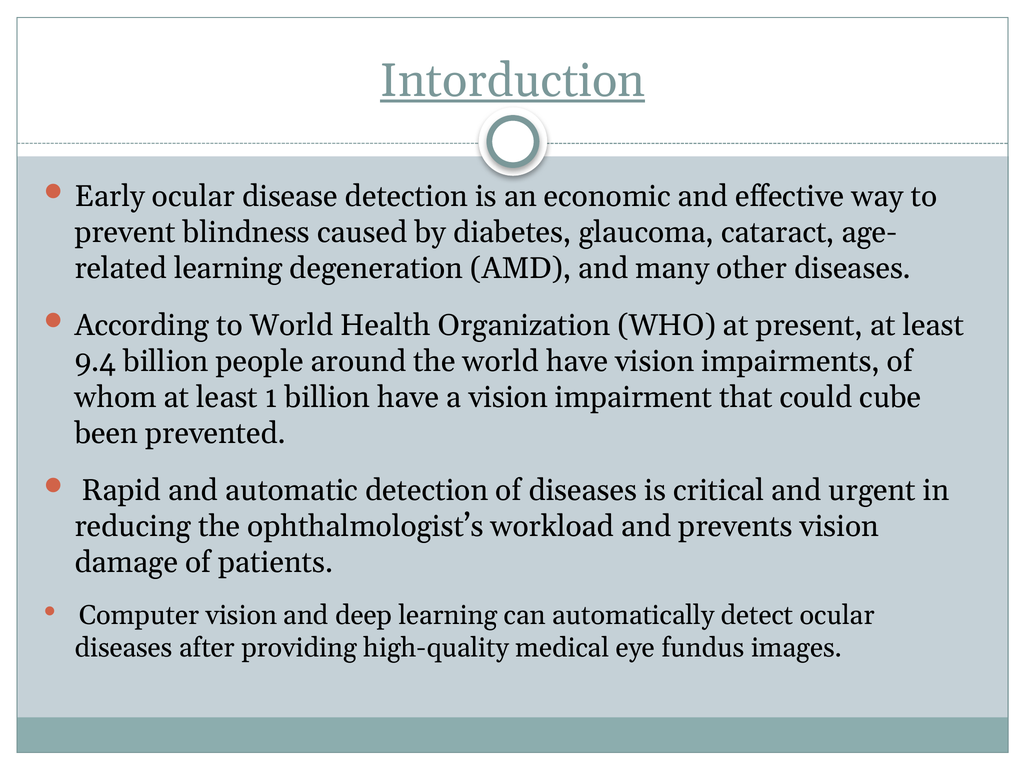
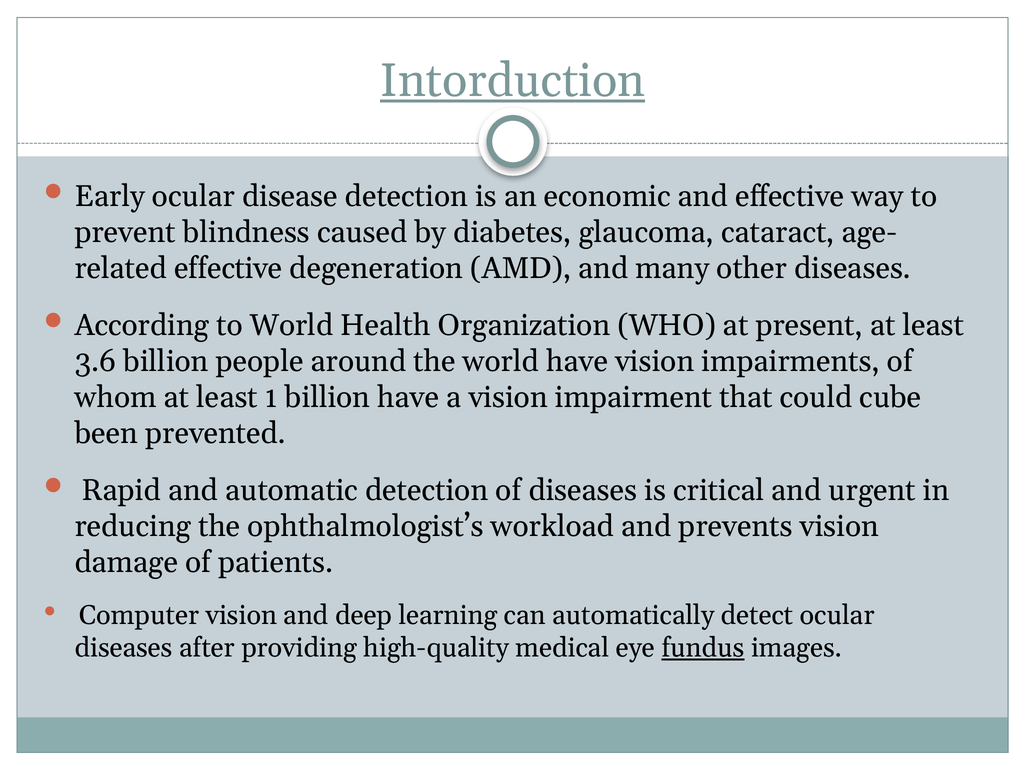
learning at (228, 268): learning -> effective
9.4: 9.4 -> 3.6
fundus underline: none -> present
